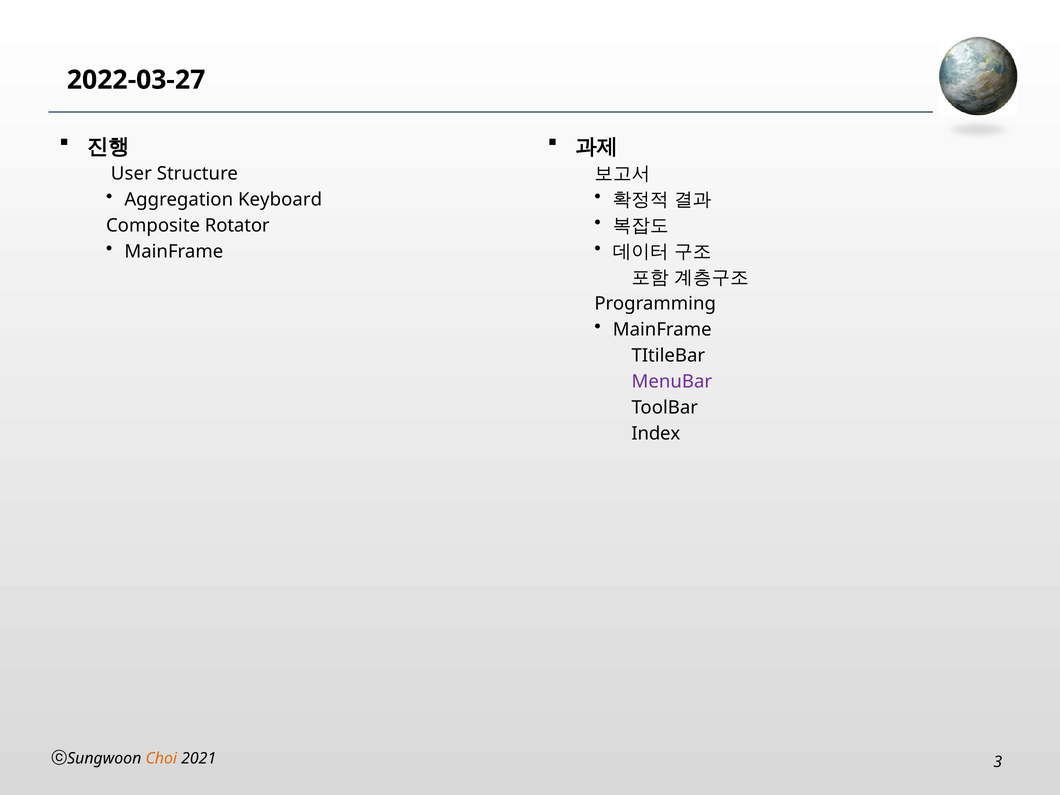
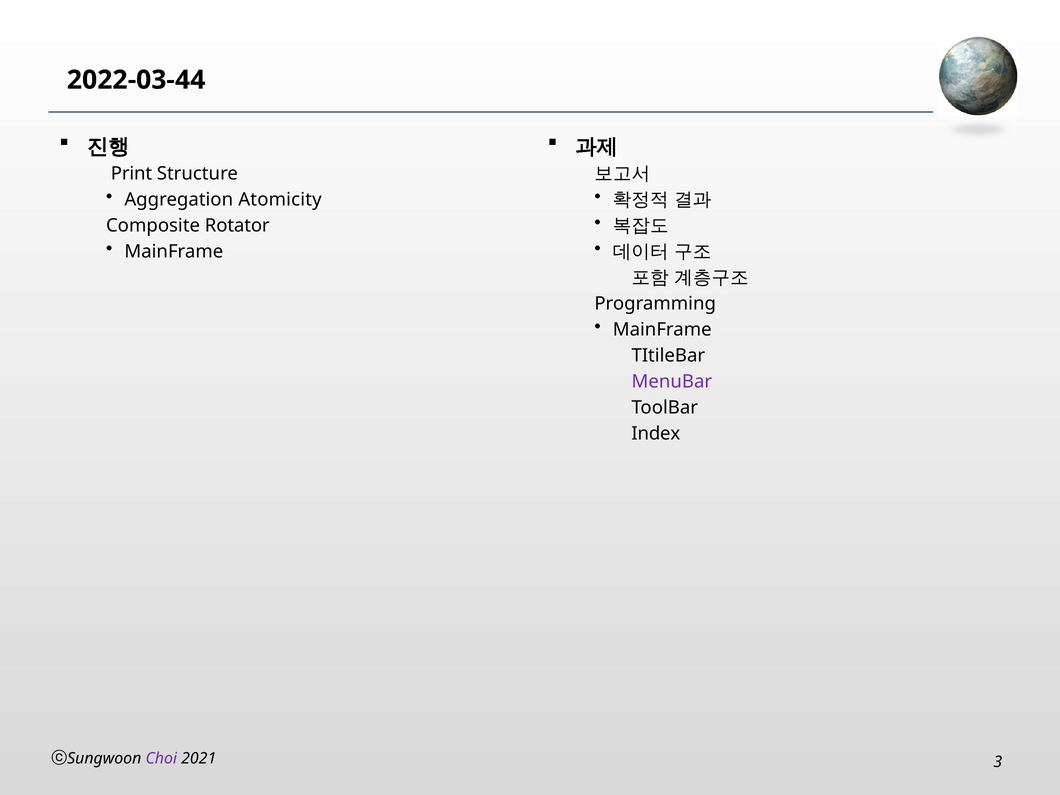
2022-03-27: 2022-03-27 -> 2022-03-44
User: User -> Print
Keyboard: Keyboard -> Atomicity
Choi colour: orange -> purple
